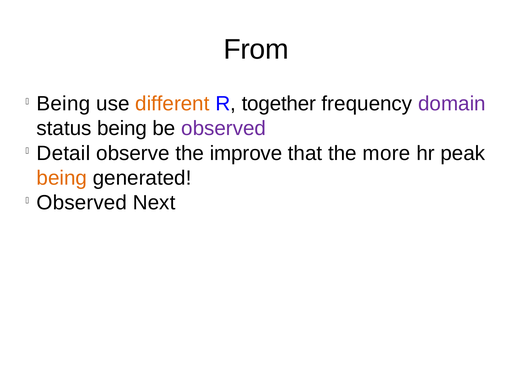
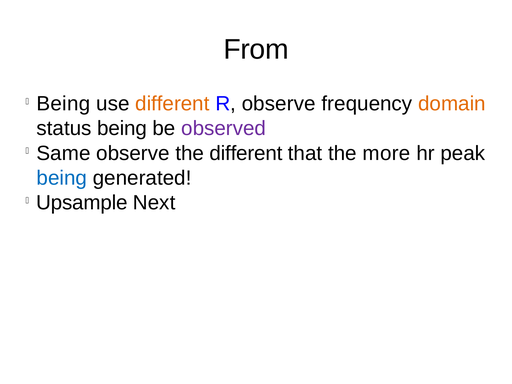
R together: together -> observe
domain colour: purple -> orange
Detail: Detail -> Same
the improve: improve -> different
being at (62, 178) colour: orange -> blue
Observed at (82, 203): Observed -> Upsample
